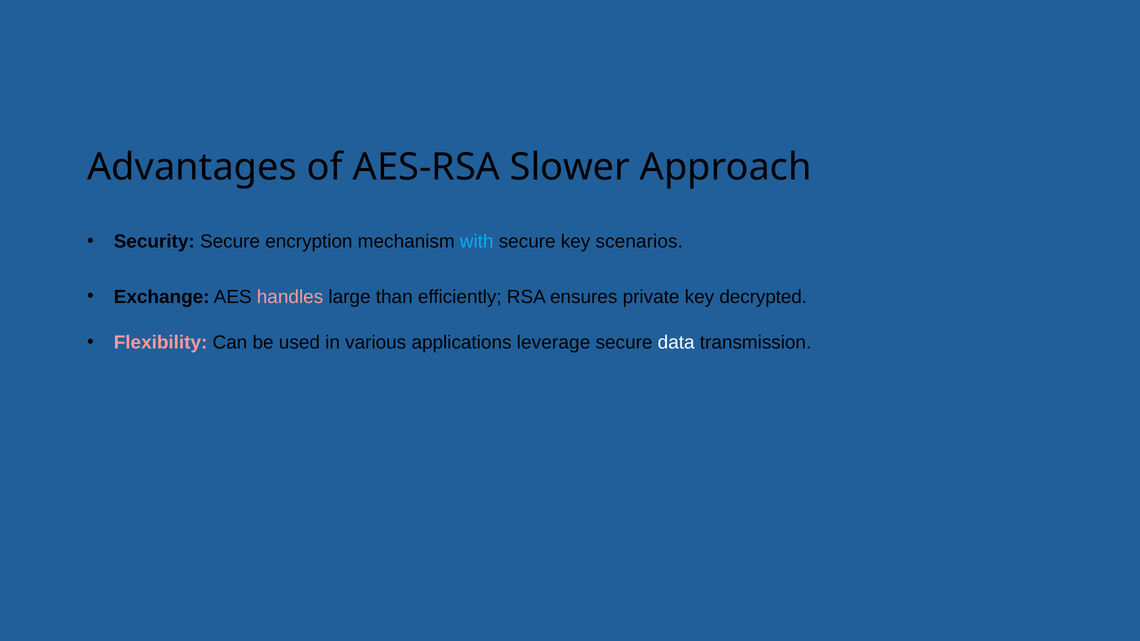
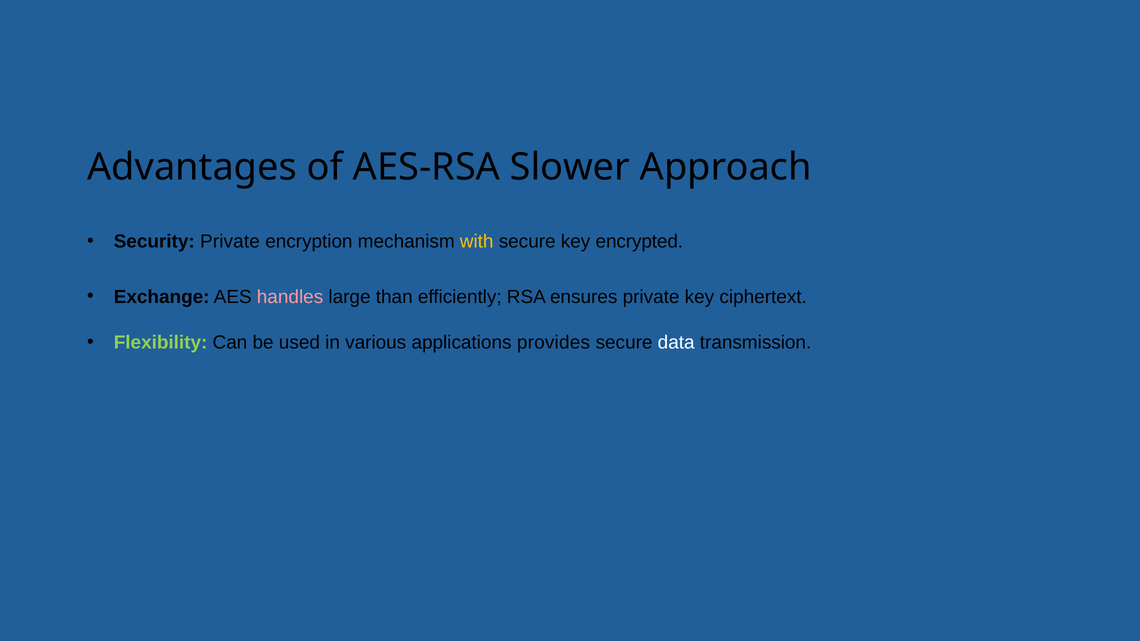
Security Secure: Secure -> Private
with colour: light blue -> yellow
scenarios: scenarios -> encrypted
decrypted: decrypted -> ciphertext
Flexibility colour: pink -> light green
leverage: leverage -> provides
